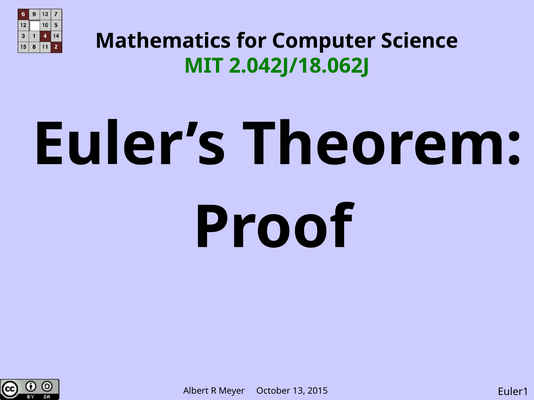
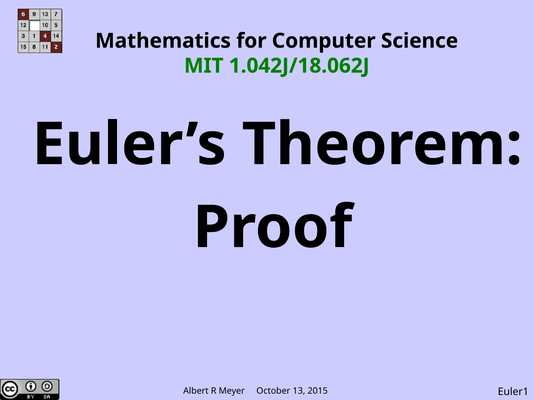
2.042J/18.062J: 2.042J/18.062J -> 1.042J/18.062J
